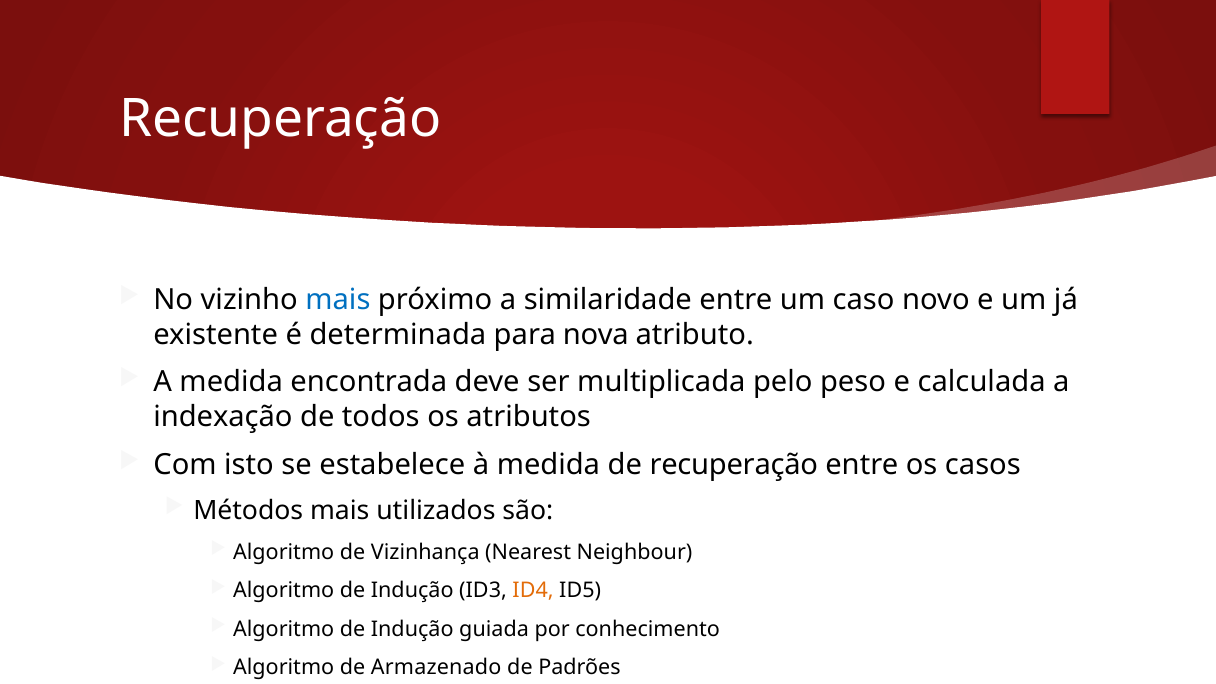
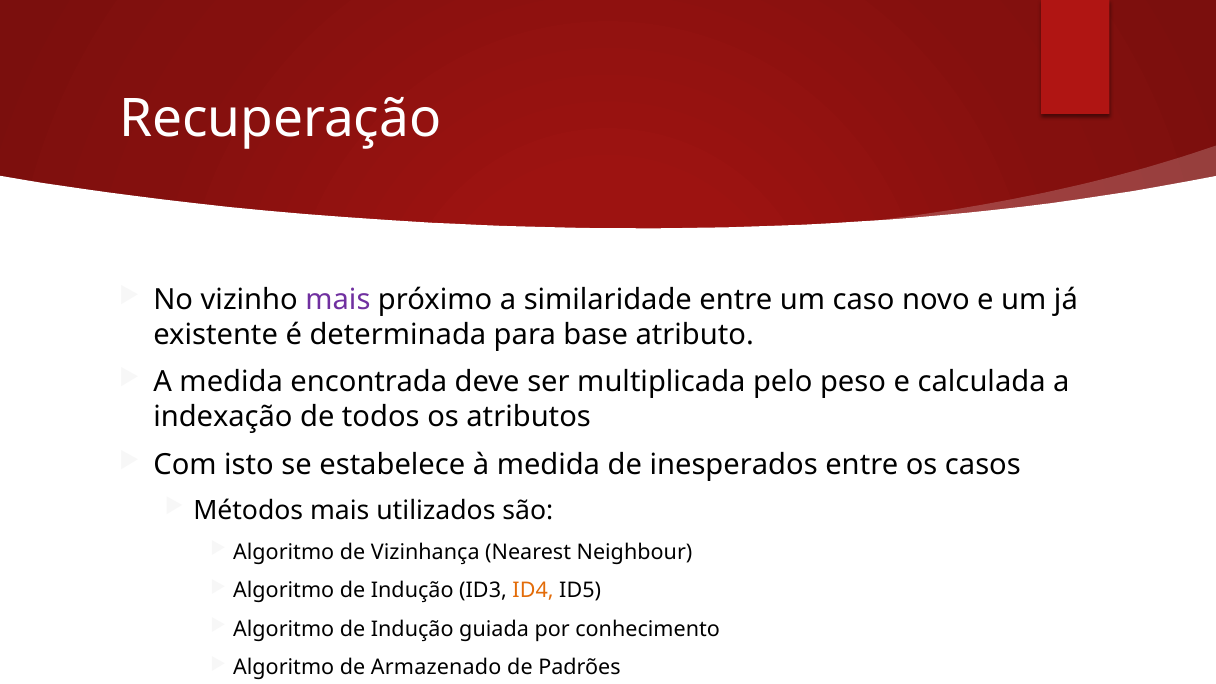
mais at (338, 300) colour: blue -> purple
nova: nova -> base
de recuperação: recuperação -> inesperados
